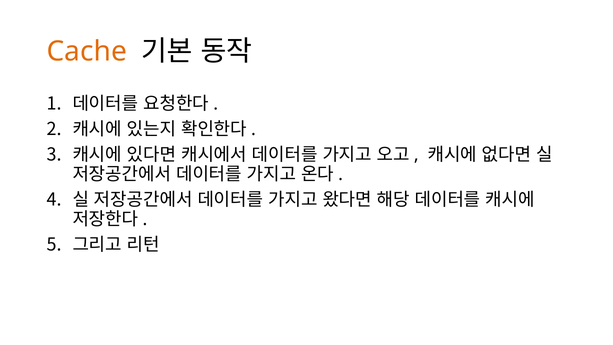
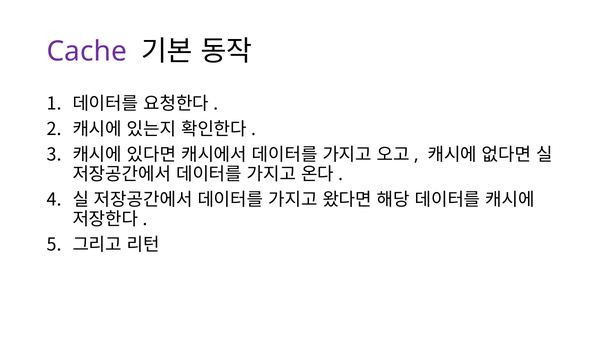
Cache colour: orange -> purple
